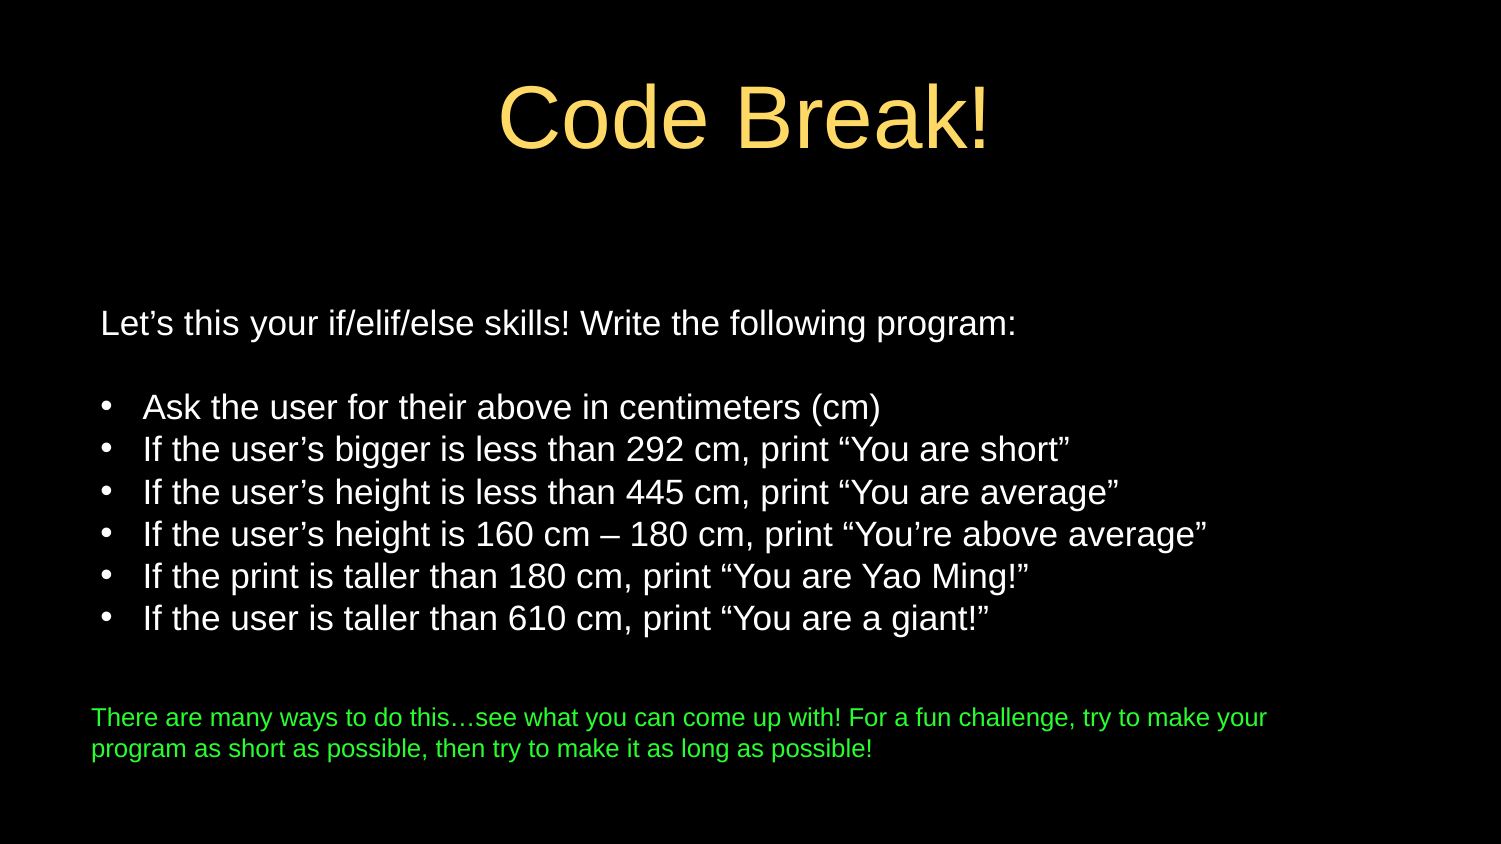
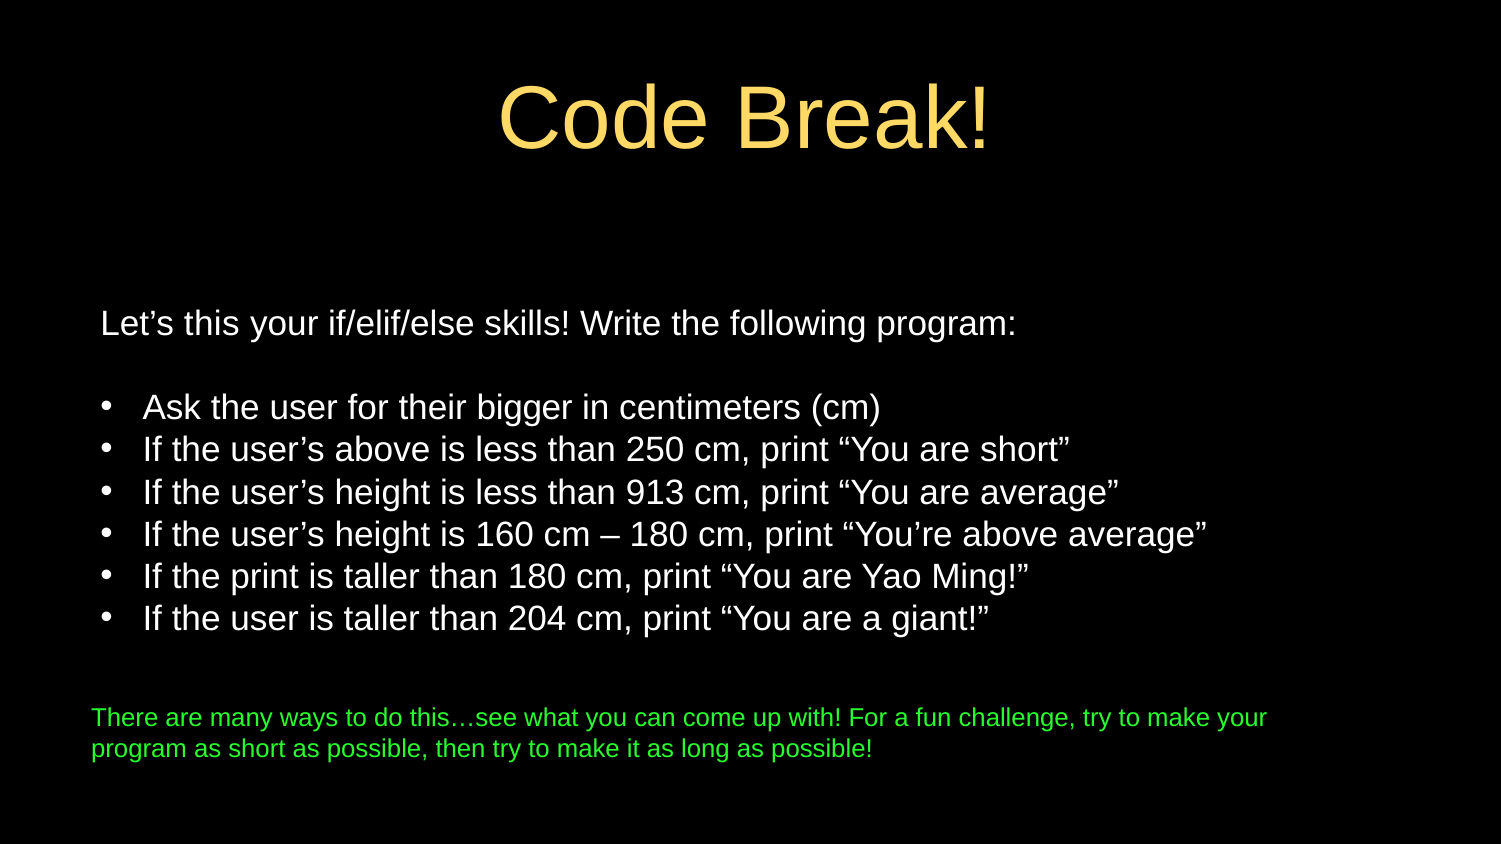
their above: above -> bigger
user’s bigger: bigger -> above
292: 292 -> 250
445: 445 -> 913
610: 610 -> 204
